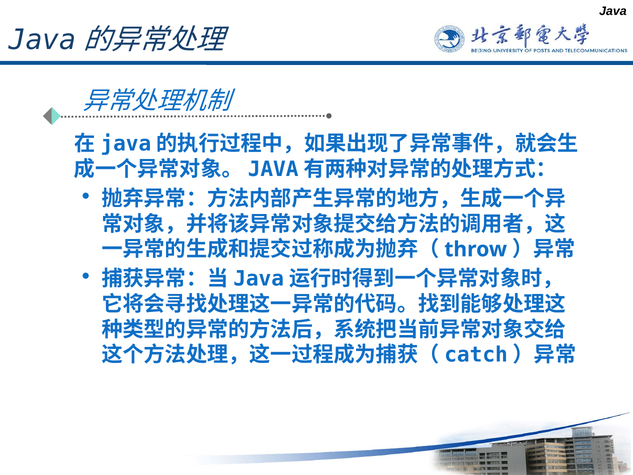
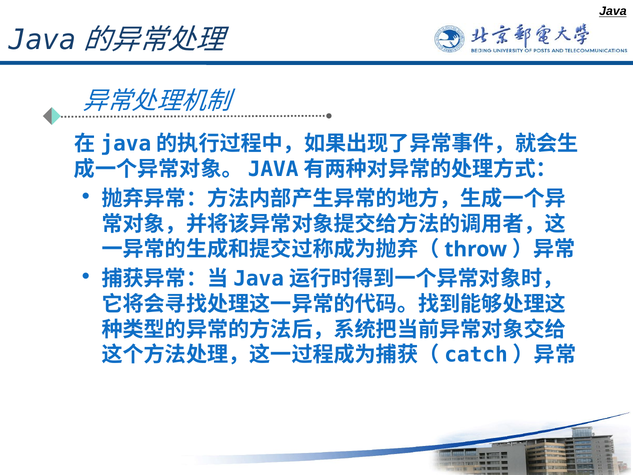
Java underline: none -> present
